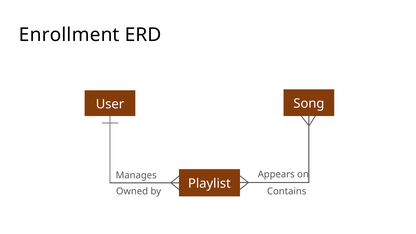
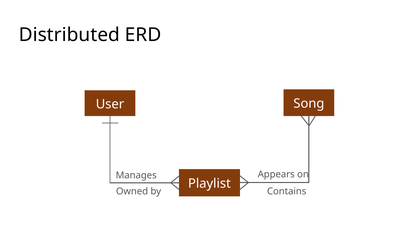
Enrollment: Enrollment -> Distributed
